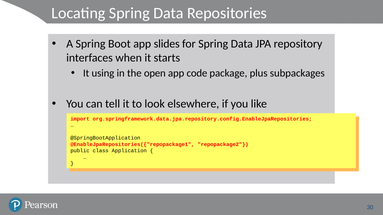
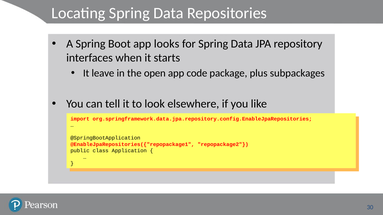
slides: slides -> looks
using: using -> leave
